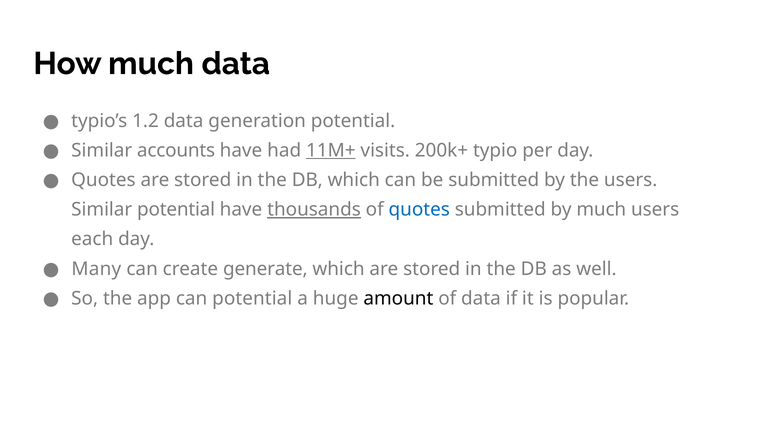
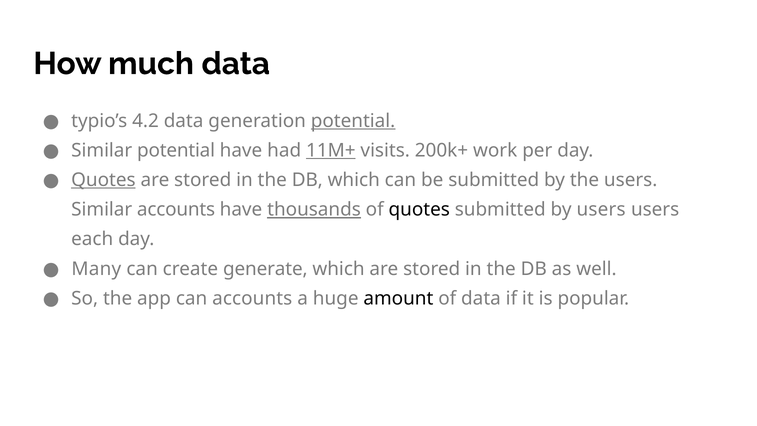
1.2: 1.2 -> 4.2
potential at (353, 121) underline: none -> present
Similar accounts: accounts -> potential
typio: typio -> work
Quotes at (103, 180) underline: none -> present
Similar potential: potential -> accounts
quotes at (419, 210) colour: blue -> black
by much: much -> users
can potential: potential -> accounts
